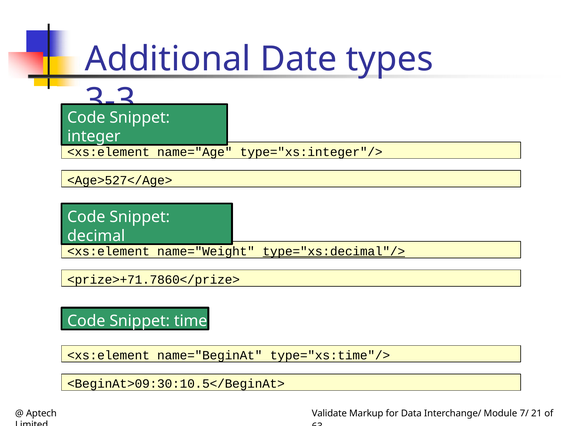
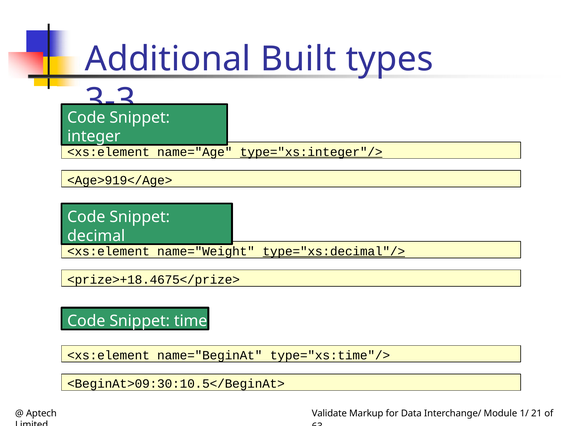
Date: Date -> Built
type="xs:integer"/> underline: none -> present
<Age>527</Age>: <Age>527</Age> -> <Age>919</Age>
<prize>+71.7860</prize>: <prize>+71.7860</prize> -> <prize>+18.4675</prize>
7/: 7/ -> 1/
